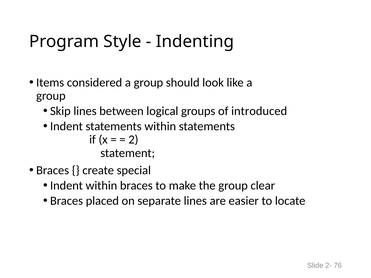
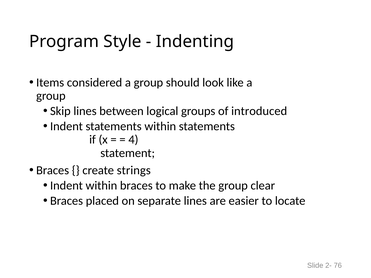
2: 2 -> 4
special: special -> strings
